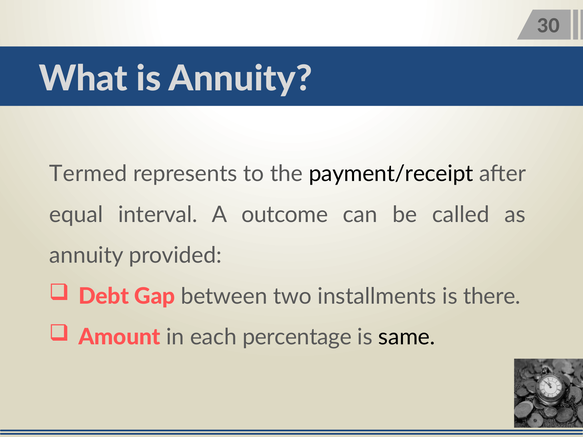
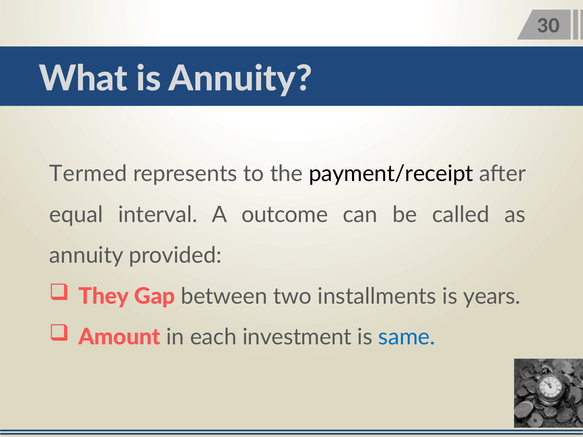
Debt: Debt -> They
there: there -> years
percentage: percentage -> investment
same colour: black -> blue
